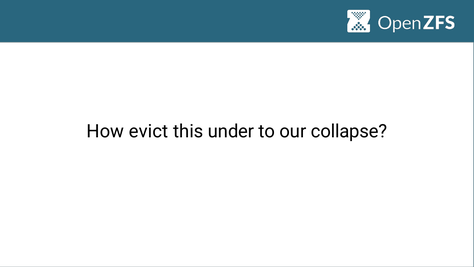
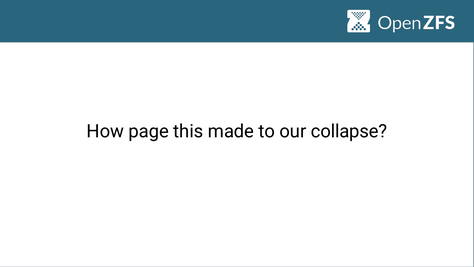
evict: evict -> page
under: under -> made
